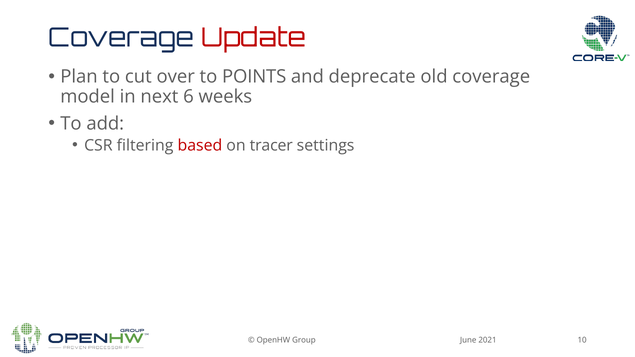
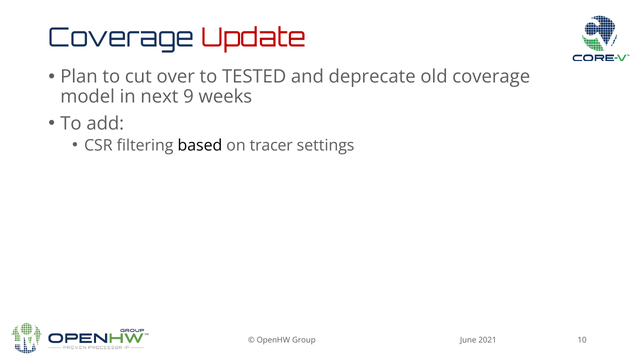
POINTS: POINTS -> TESTED
6: 6 -> 9
based colour: red -> black
